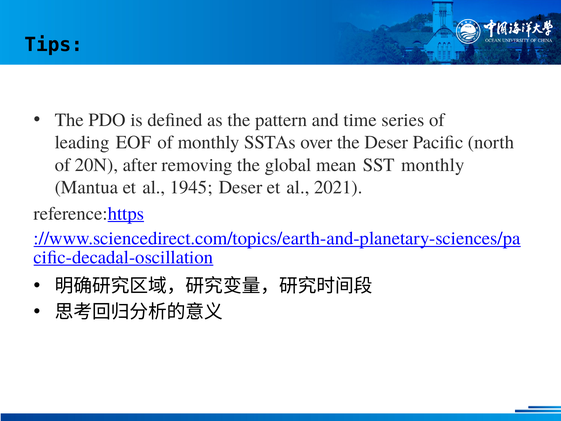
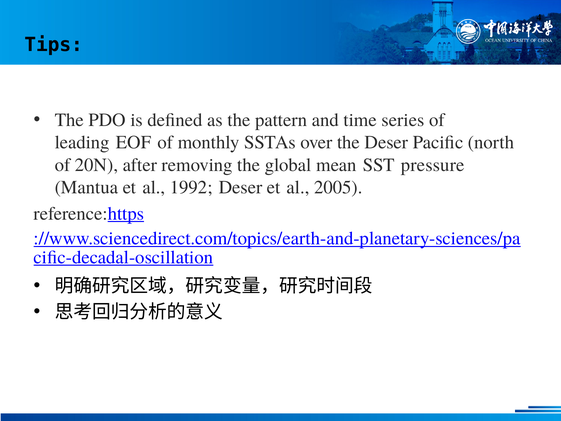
SST monthly: monthly -> pressure
1945: 1945 -> 1992
2021: 2021 -> 2005
